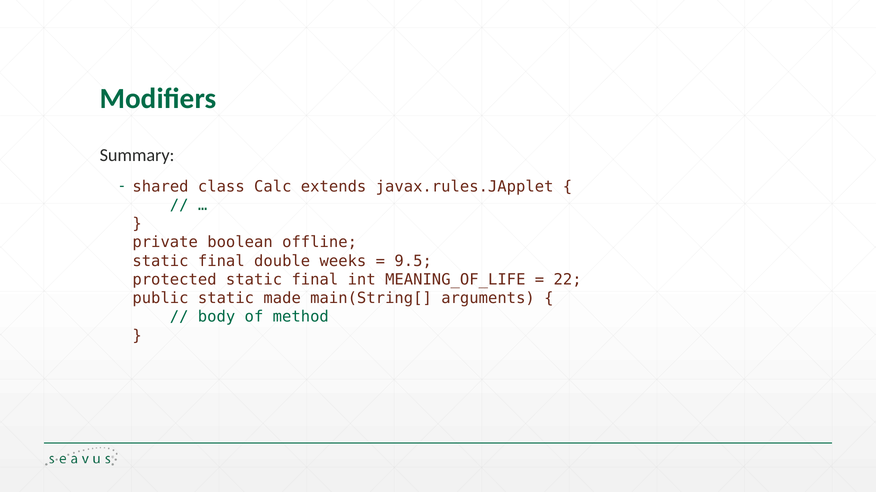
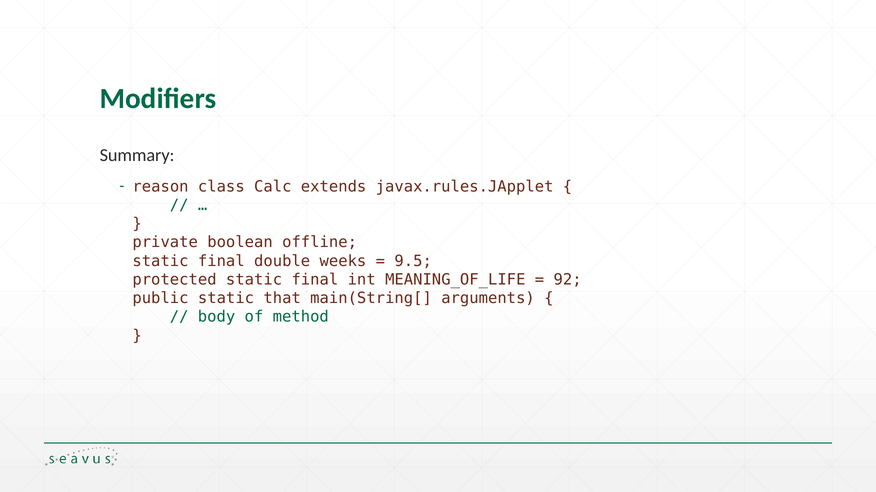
shared: shared -> reason
22: 22 -> 92
made: made -> that
